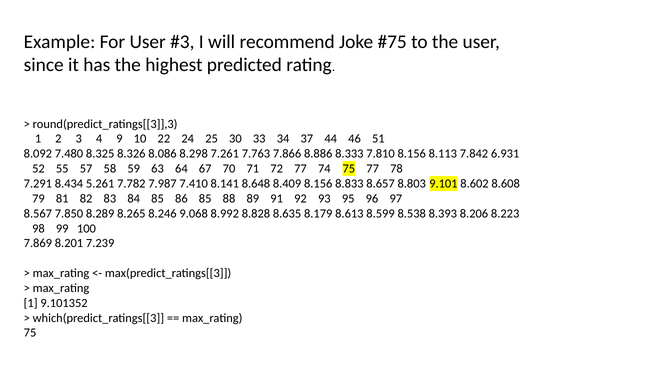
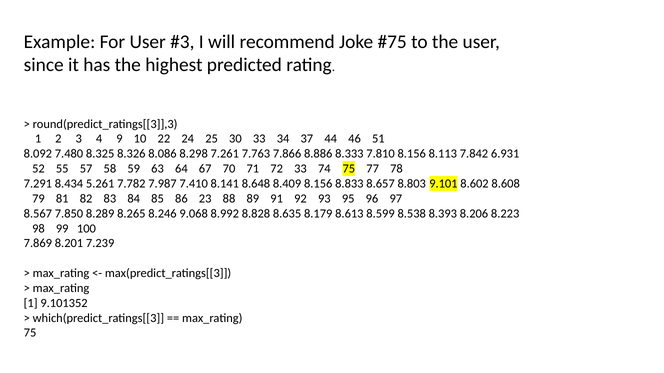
72 77: 77 -> 33
86 85: 85 -> 23
